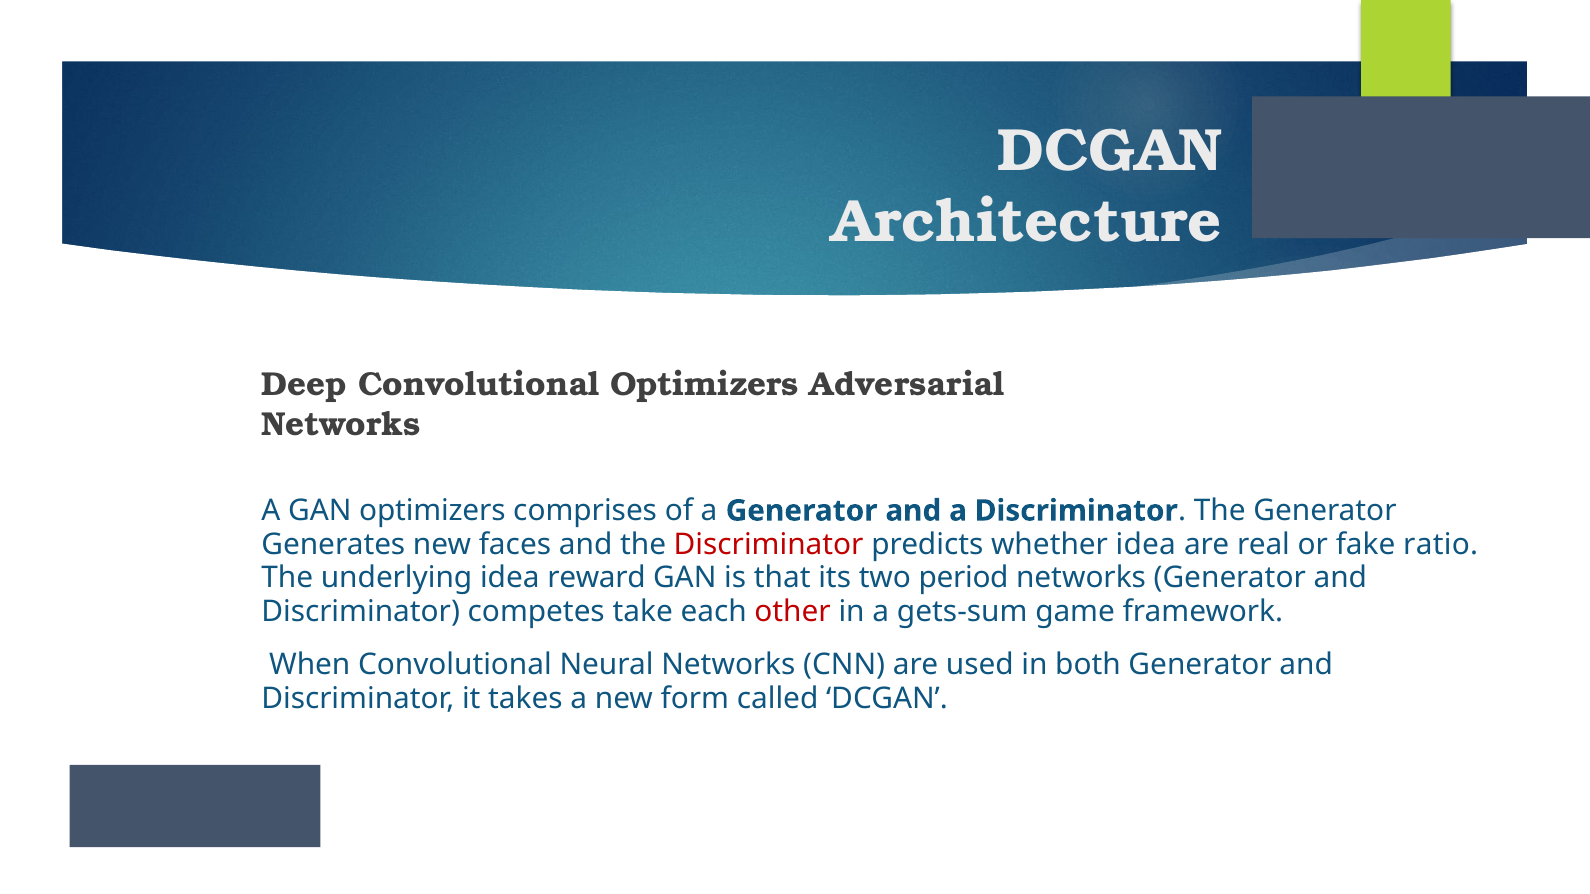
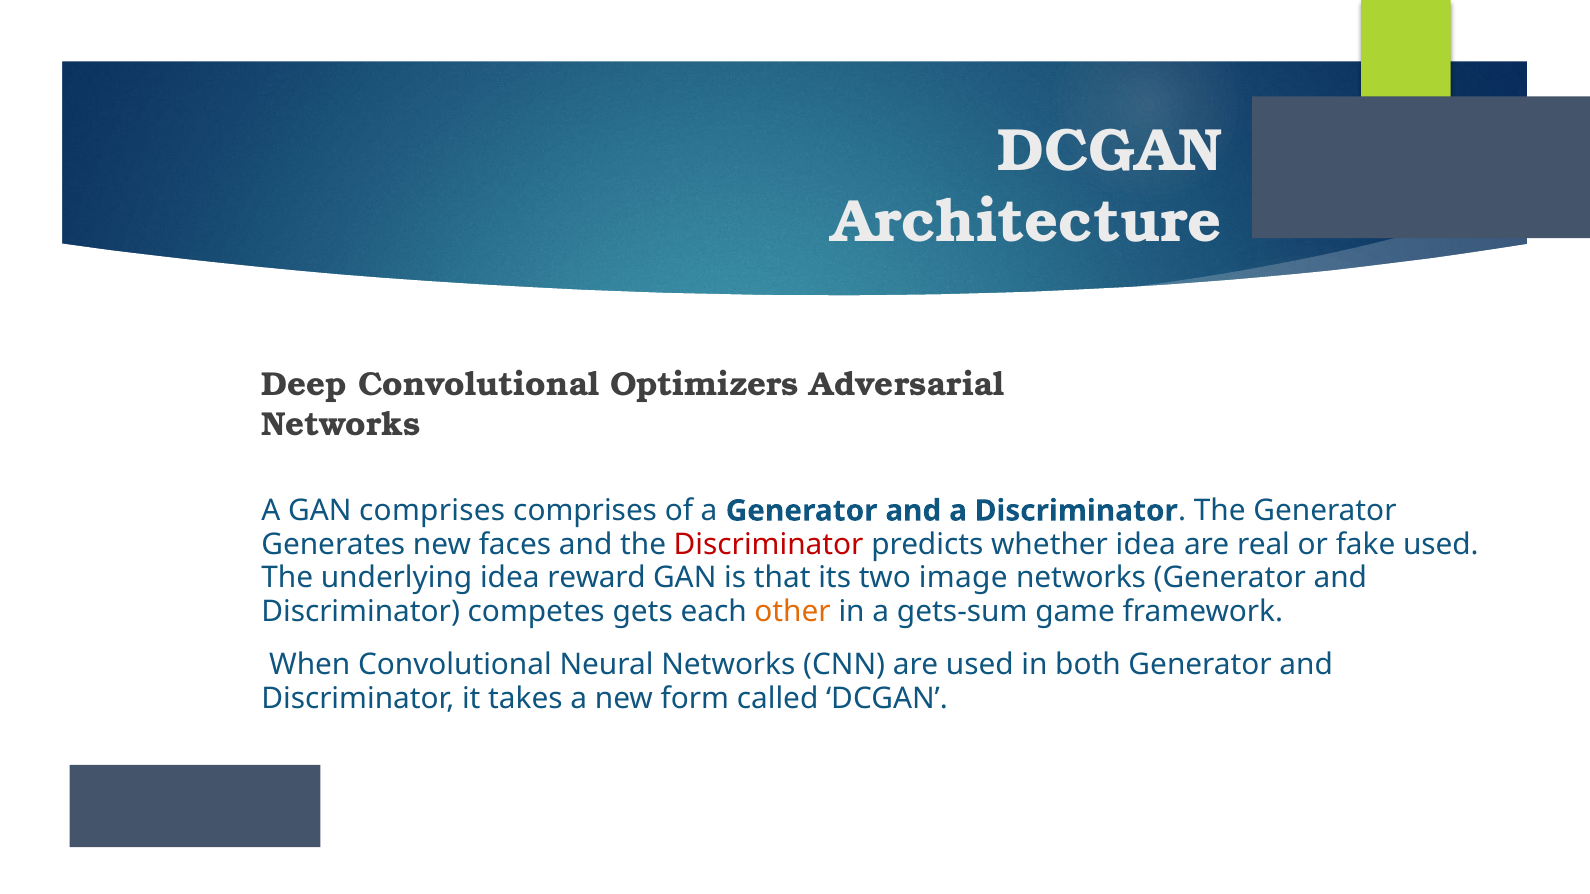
GAN optimizers: optimizers -> comprises
fake ratio: ratio -> used
period: period -> image
take: take -> gets
other colour: red -> orange
